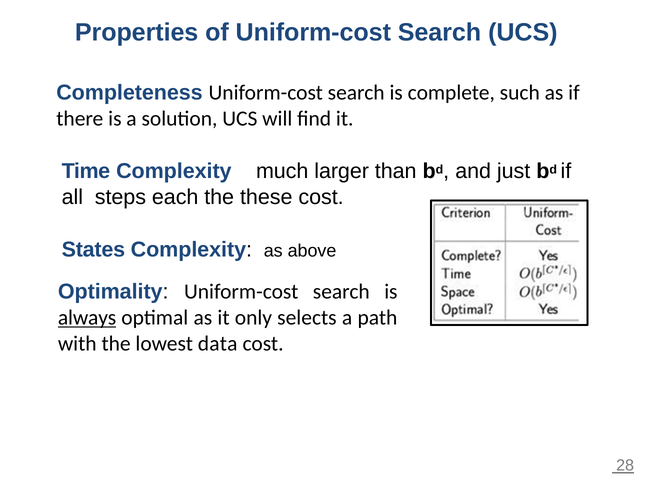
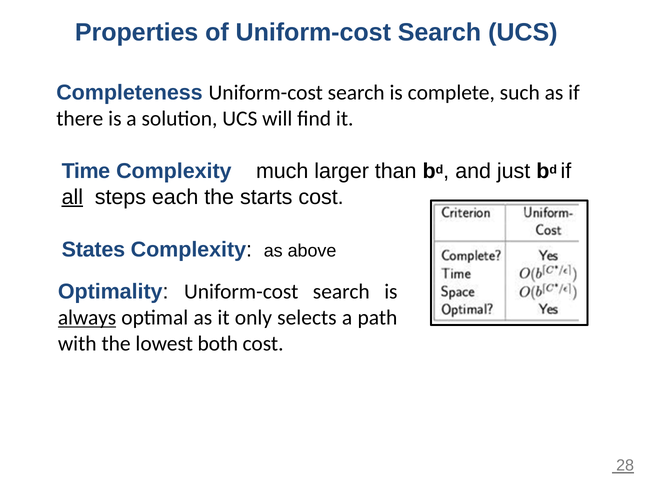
all underline: none -> present
these: these -> starts
data: data -> both
